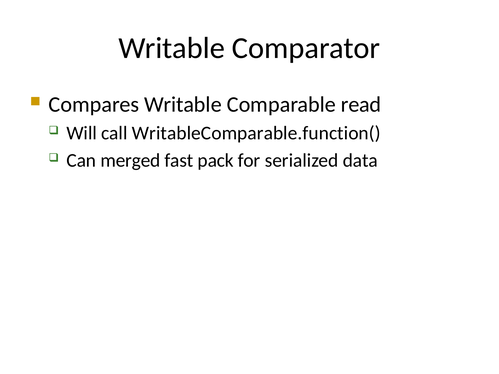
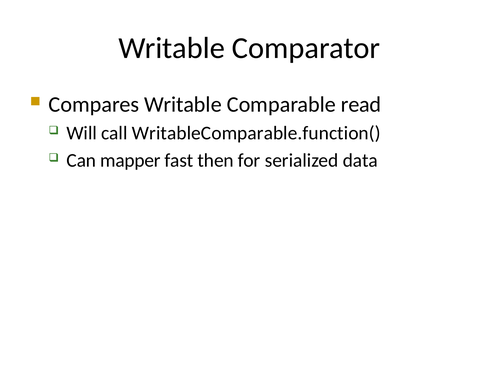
merged: merged -> mapper
pack: pack -> then
